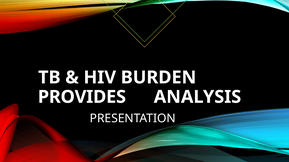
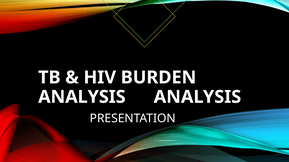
PROVIDES at (82, 97): PROVIDES -> ANALYSIS
